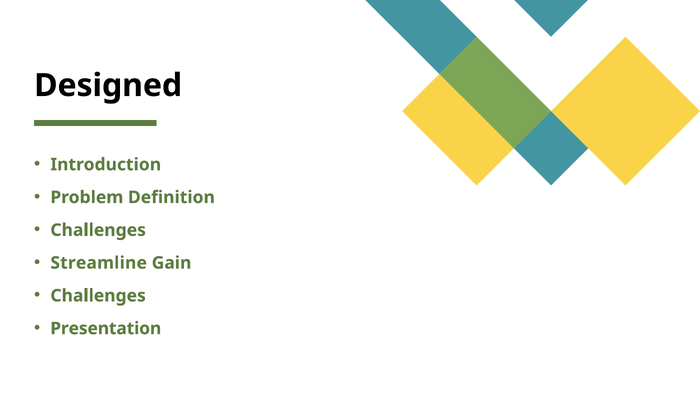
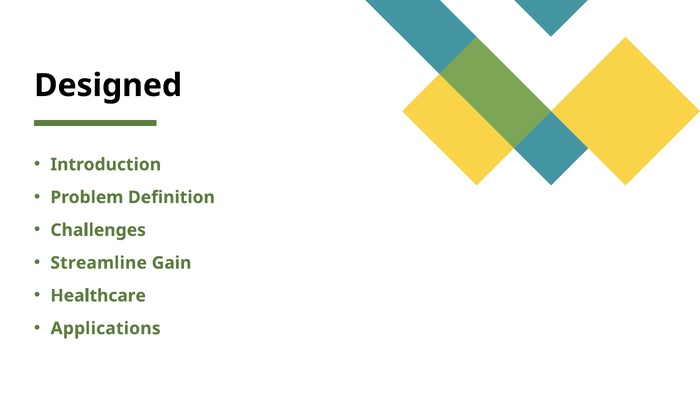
Challenges at (98, 296): Challenges -> Healthcare
Presentation: Presentation -> Applications
